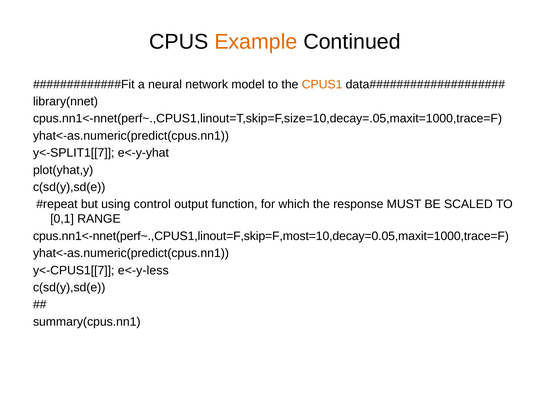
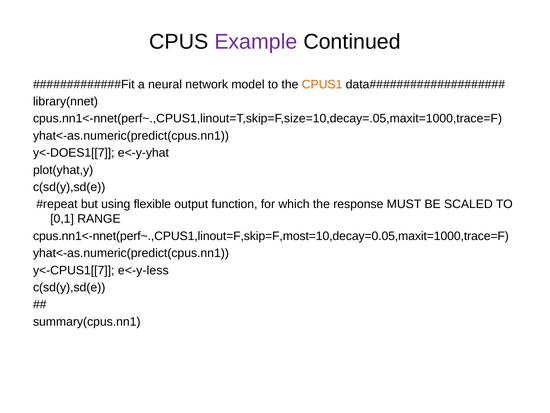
Example colour: orange -> purple
y<-SPLIT1[[7: y<-SPLIT1[[7 -> y<-DOES1[[7
control: control -> flexible
